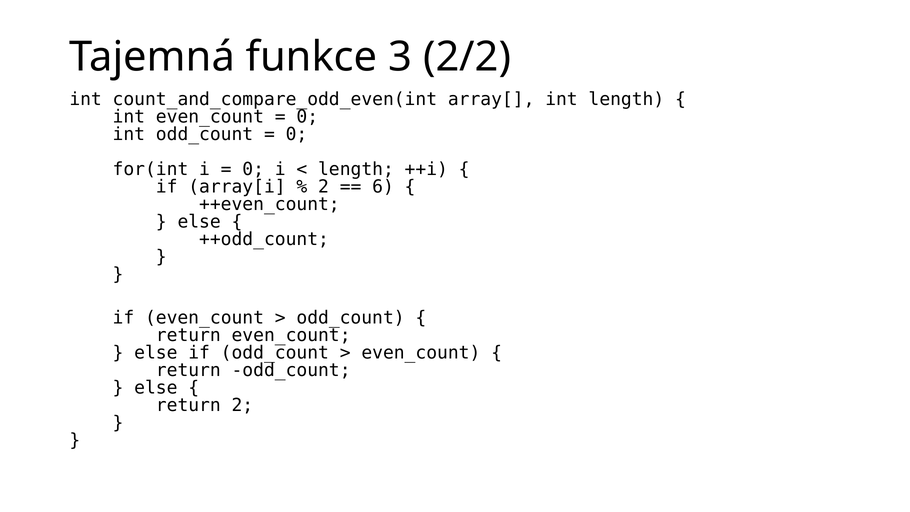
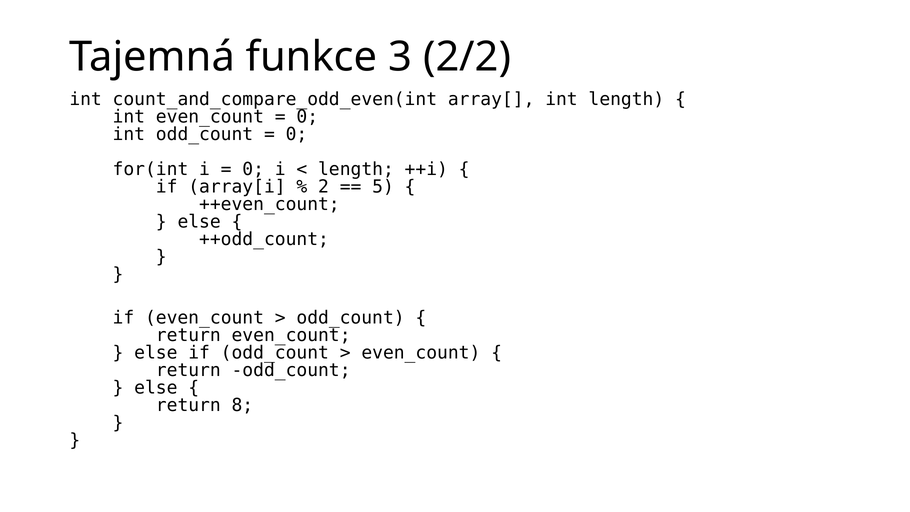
6: 6 -> 5
return 2: 2 -> 8
